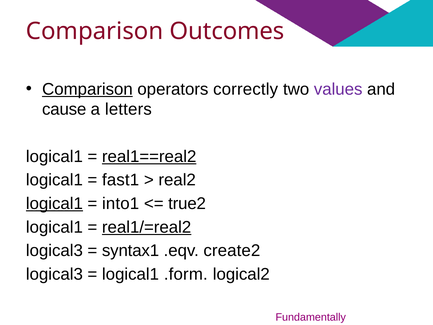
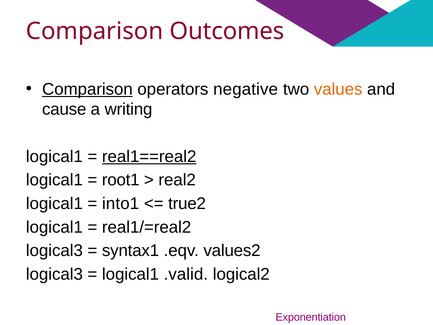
correctly: correctly -> negative
values colour: purple -> orange
letters: letters -> writing
fast1: fast1 -> root1
logical1 at (54, 203) underline: present -> none
real1/=real2 underline: present -> none
create2: create2 -> values2
.form: .form -> .valid
Fundamentally: Fundamentally -> Exponentiation
